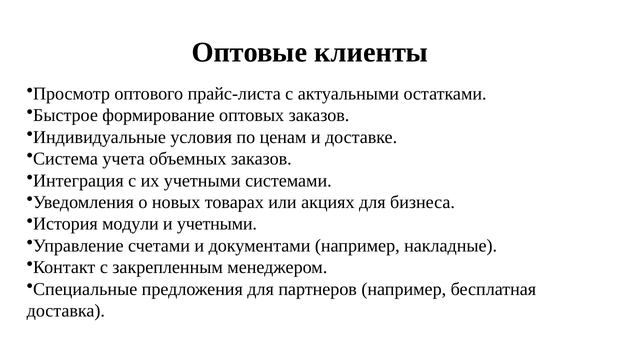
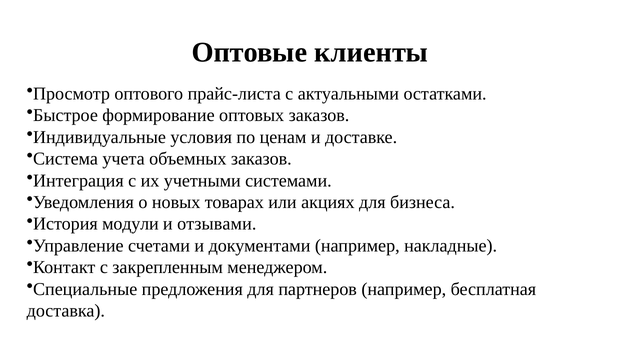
и учетными: учетными -> отзывами
